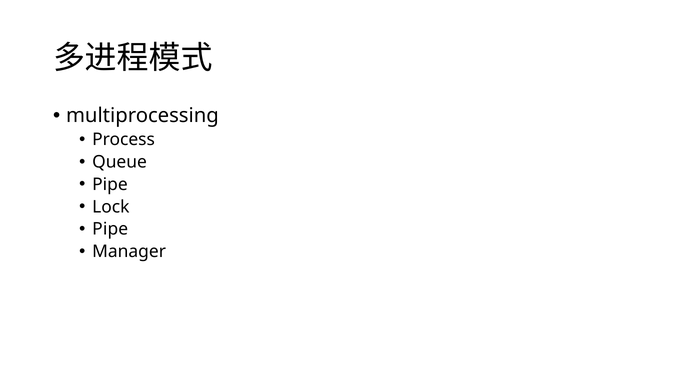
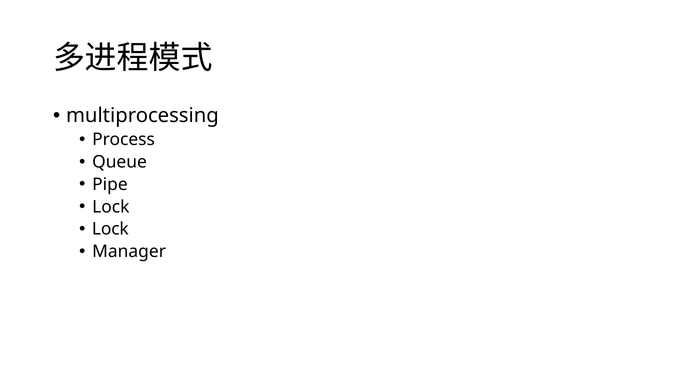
Pipe at (110, 229): Pipe -> Lock
